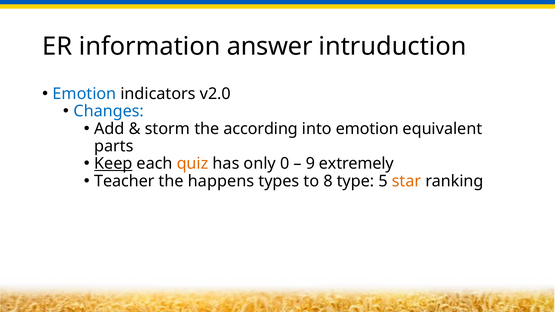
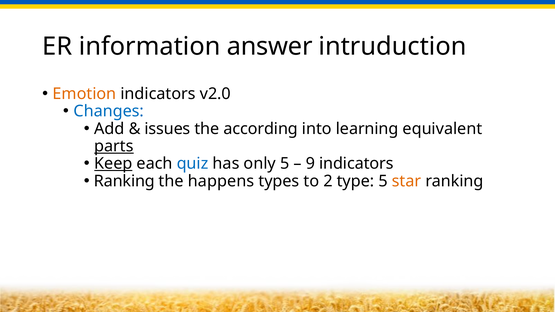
Emotion at (84, 94) colour: blue -> orange
storm: storm -> issues
into emotion: emotion -> learning
parts underline: none -> present
quiz colour: orange -> blue
only 0: 0 -> 5
9 extremely: extremely -> indicators
Teacher at (124, 181): Teacher -> Ranking
8: 8 -> 2
